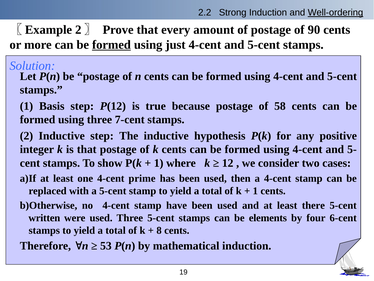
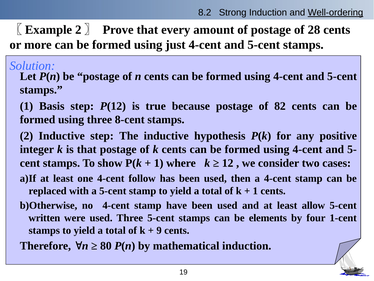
2.2: 2.2 -> 8.2
90: 90 -> 28
formed at (111, 45) underline: present -> none
58: 58 -> 82
7-cent: 7-cent -> 8-cent
prime: prime -> follow
there: there -> allow
6-cent: 6-cent -> 1-cent
8: 8 -> 9
53: 53 -> 80
